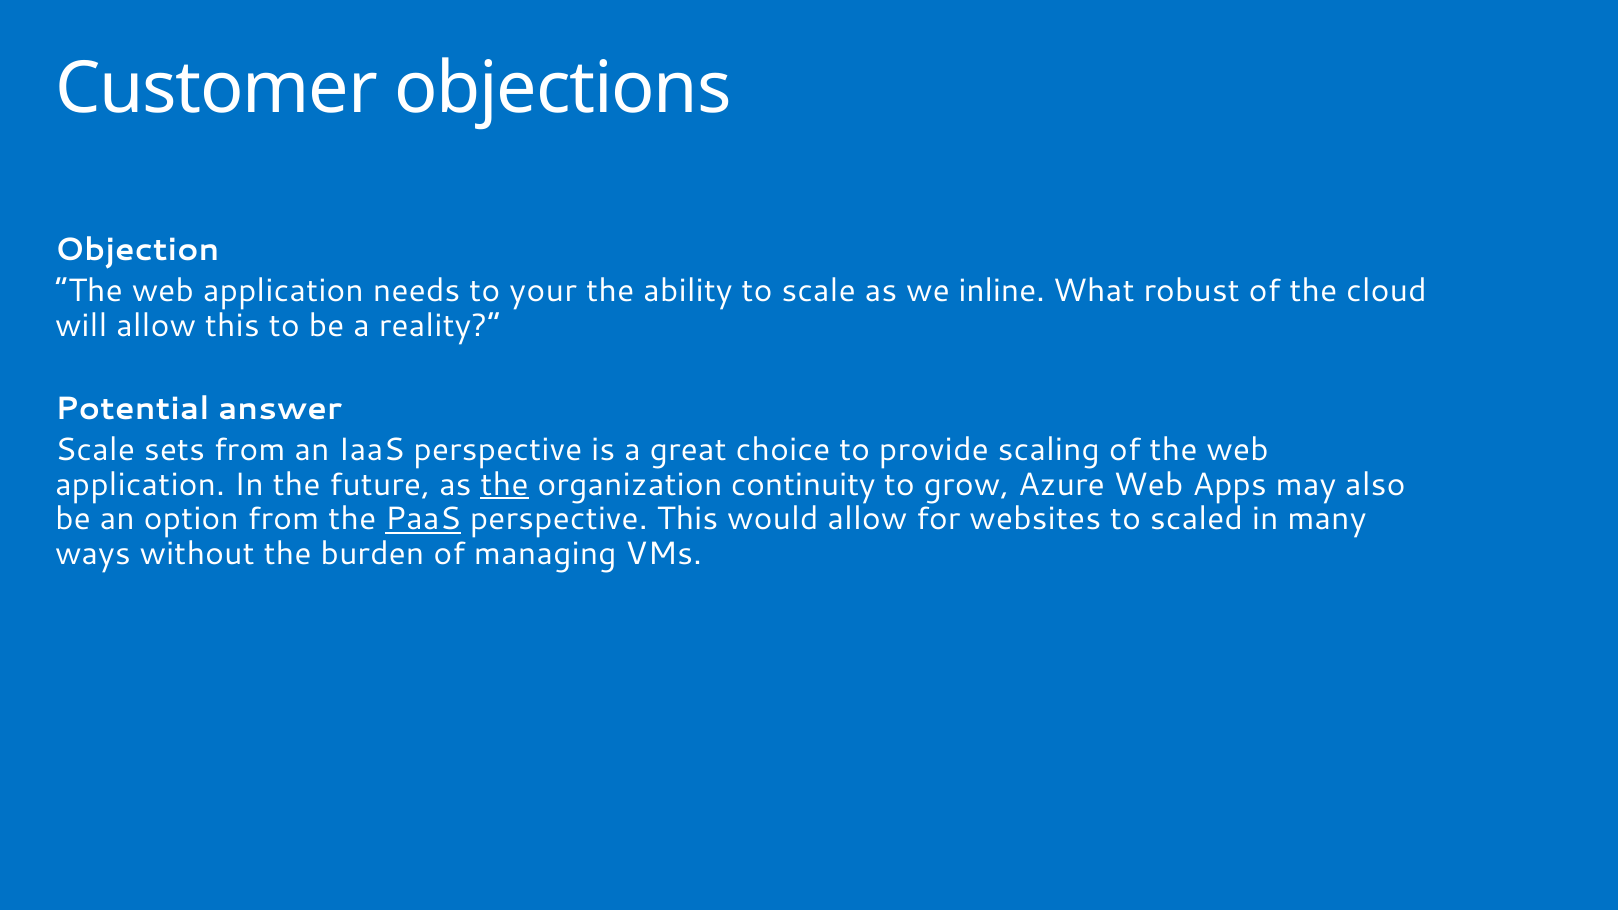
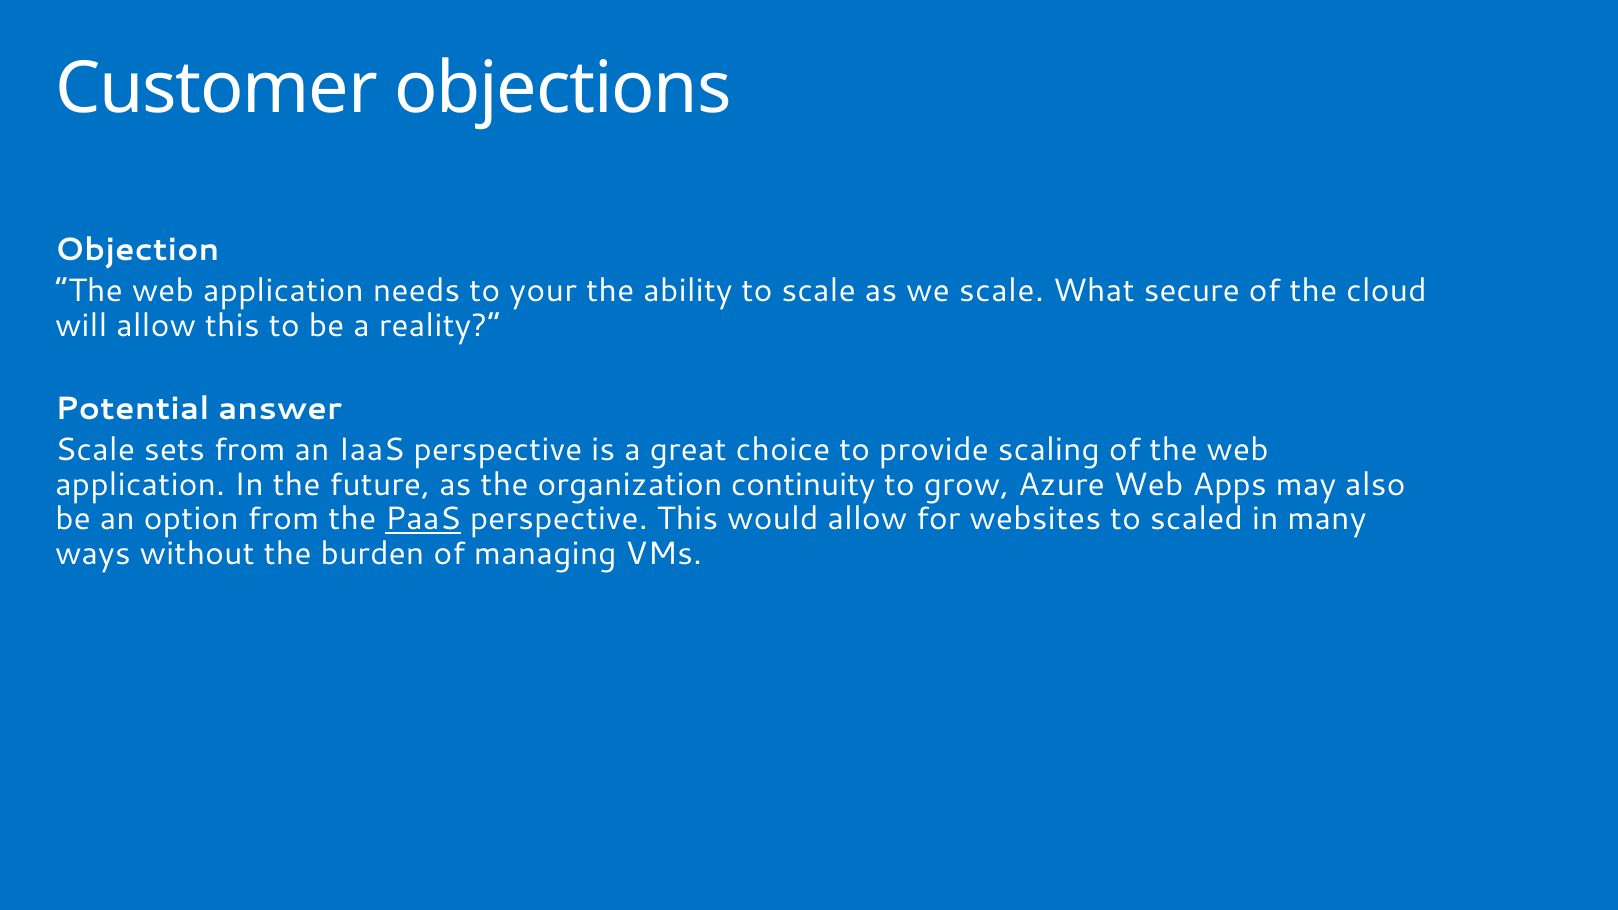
we inline: inline -> scale
robust: robust -> secure
the at (505, 485) underline: present -> none
